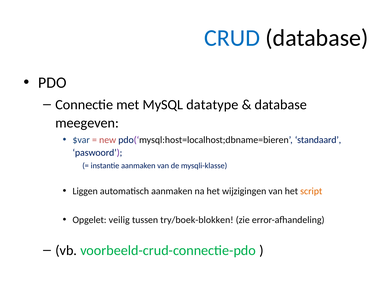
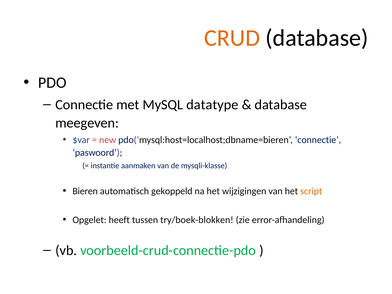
CRUD colour: blue -> orange
pdo(‘mysql:host=localhost;dbname=bieren standaard: standaard -> connectie
Liggen: Liggen -> Bieren
automatisch aanmaken: aanmaken -> gekoppeld
veilig: veilig -> heeft
